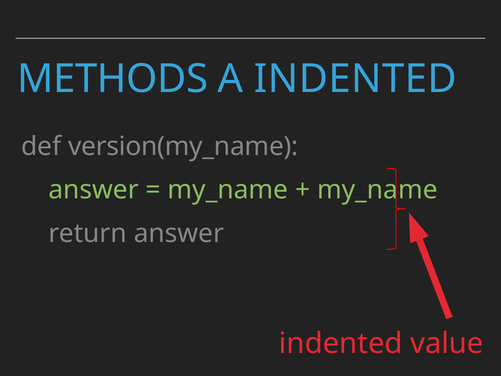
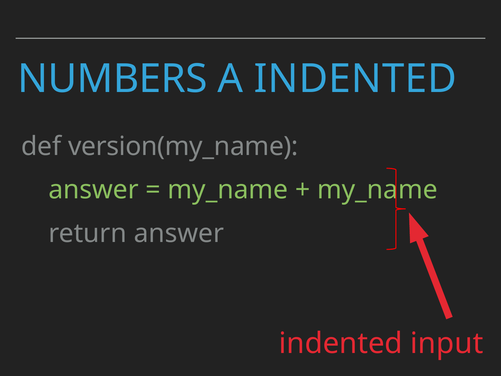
METHODS: METHODS -> NUMBERS
value: value -> input
